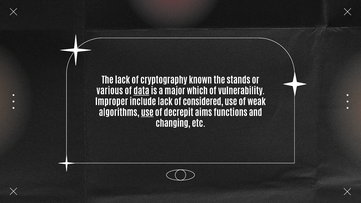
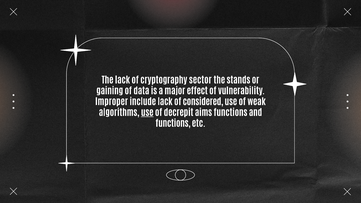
known: known -> sector
various: various -> gaining
data underline: present -> none
which: which -> effect
changing at (173, 124): changing -> functions
